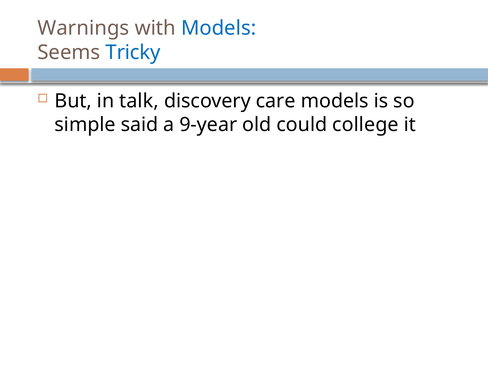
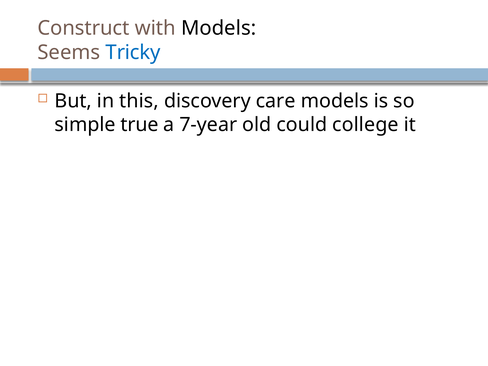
Warnings: Warnings -> Construct
Models at (219, 28) colour: blue -> black
talk: talk -> this
said: said -> true
9-year: 9-year -> 7-year
